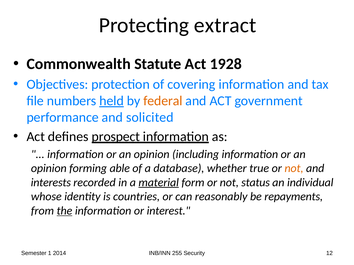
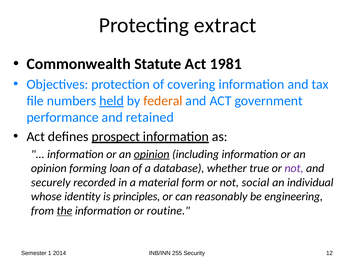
1928: 1928 -> 1981
solicited: solicited -> retained
opinion at (152, 154) underline: none -> present
able: able -> loan
not at (294, 169) colour: orange -> purple
interests: interests -> securely
material underline: present -> none
status: status -> social
countries: countries -> principles
repayments: repayments -> engineering
interest: interest -> routine
